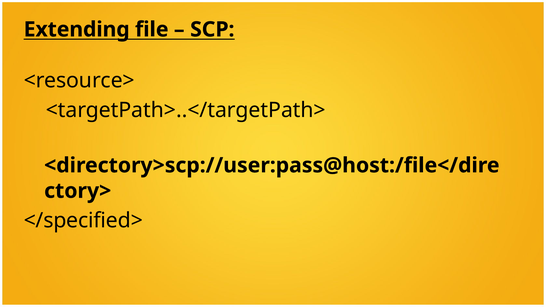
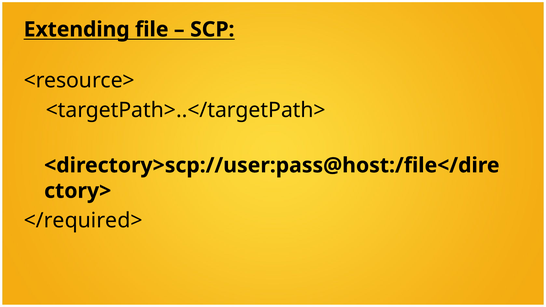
</specified>: </specified> -> </required>
